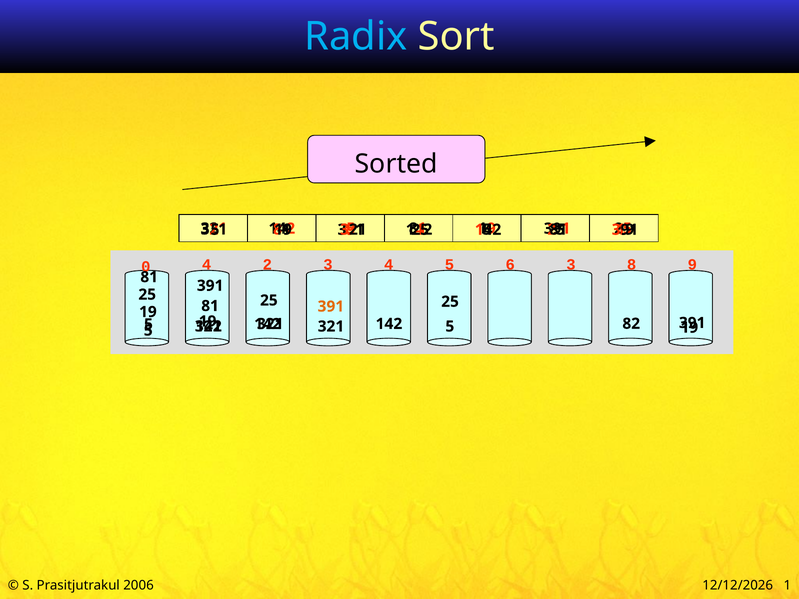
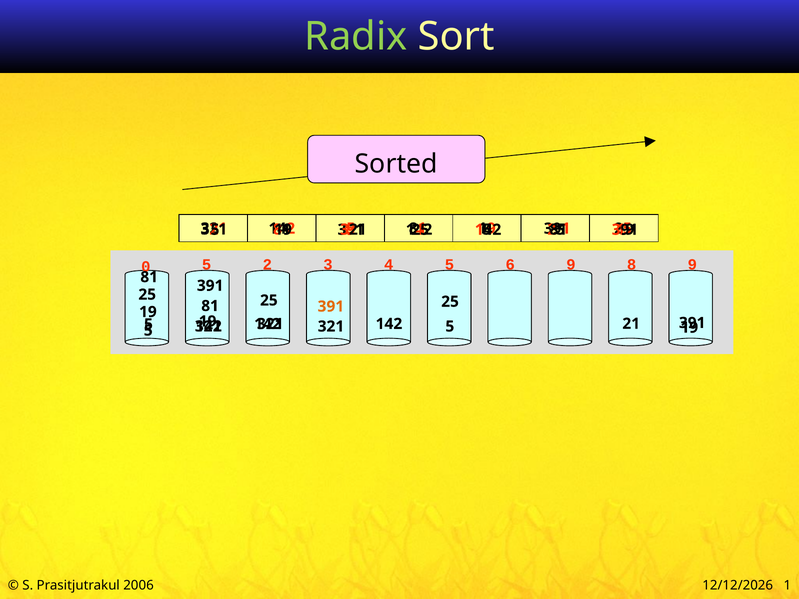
Radix colour: light blue -> light green
0 4: 4 -> 5
6 3: 3 -> 9
82: 82 -> 21
